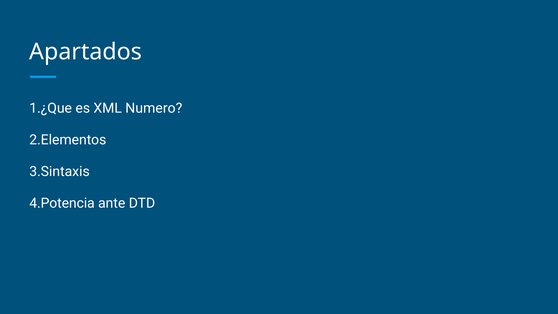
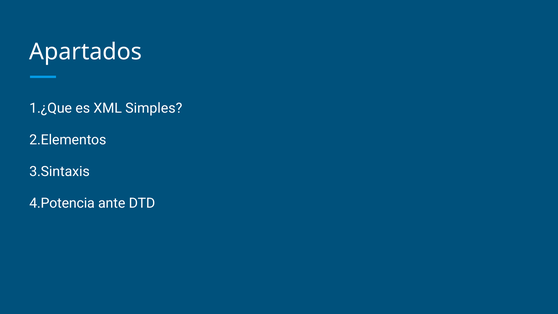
Numero: Numero -> Simples
